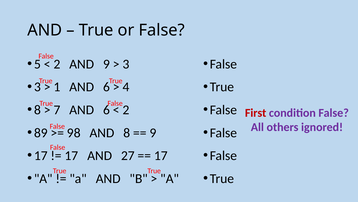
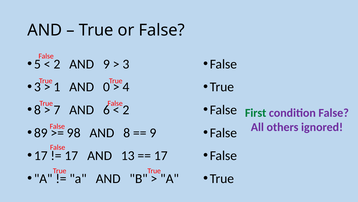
1 AND 6: 6 -> 0
First colour: red -> green
27: 27 -> 13
